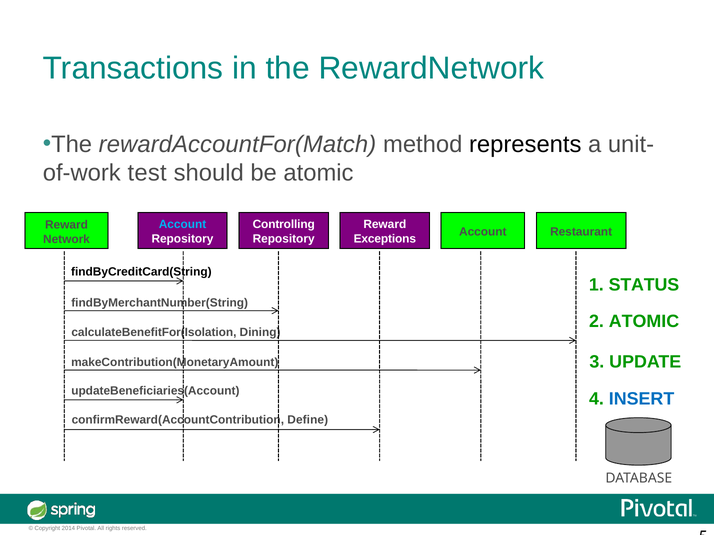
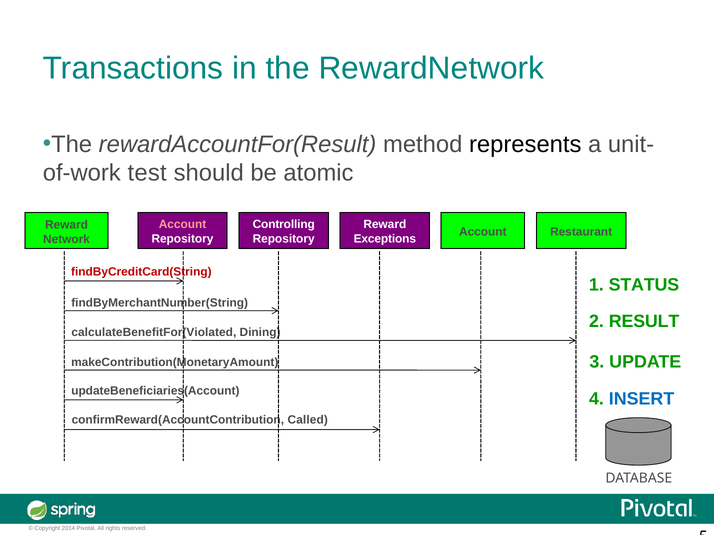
rewardAccountFor(Match: rewardAccountFor(Match -> rewardAccountFor(Result
Account at (182, 225) colour: light blue -> pink
findByCreditCard(String colour: black -> red
2 ATOMIC: ATOMIC -> RESULT
calculateBenefitFor(Isolation: calculateBenefitFor(Isolation -> calculateBenefitFor(Violated
Define: Define -> Called
